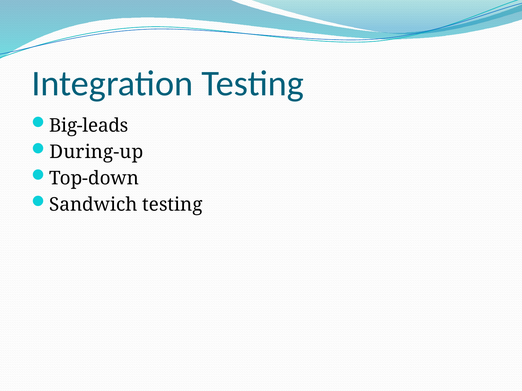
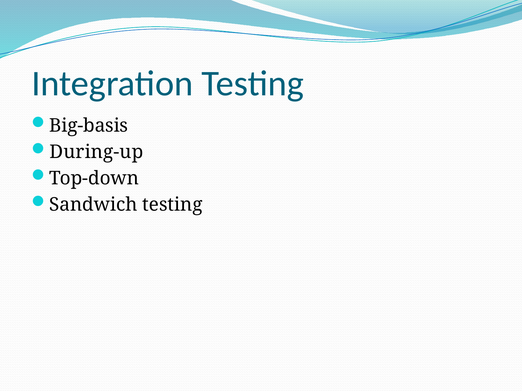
Big-leads: Big-leads -> Big-basis
